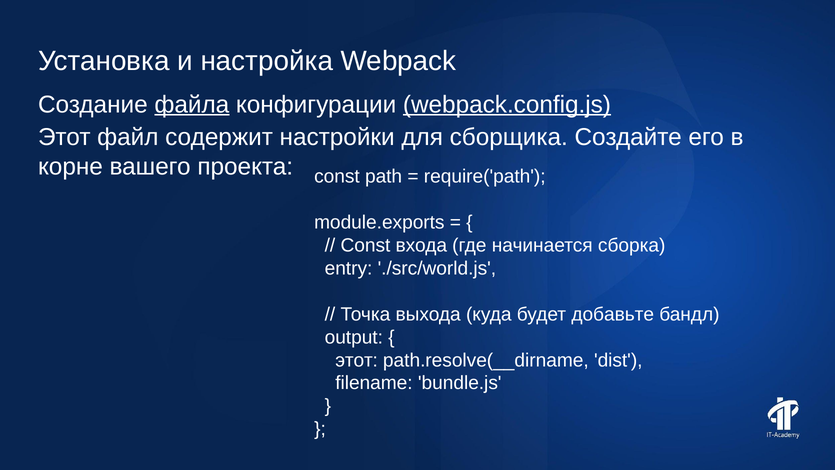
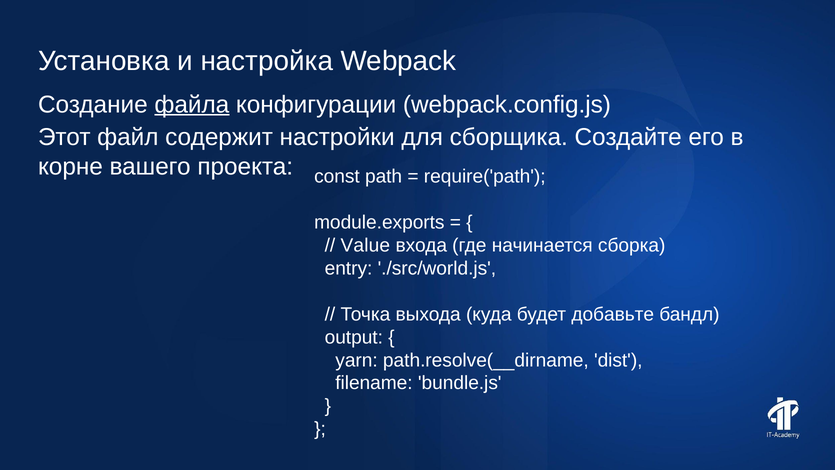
webpack.config.js underline: present -> none
Const at (365, 245): Const -> Value
этот at (357, 360): этот -> yarn
